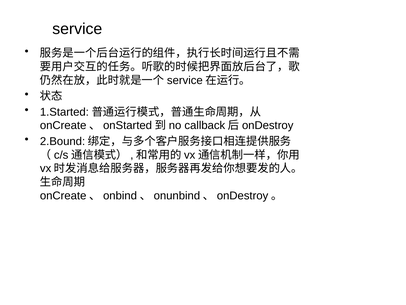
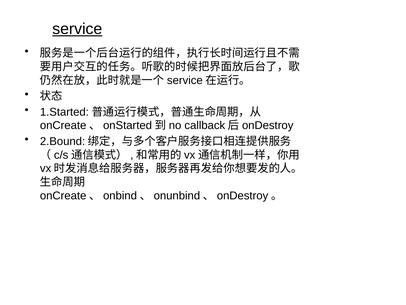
service underline: none -> present
